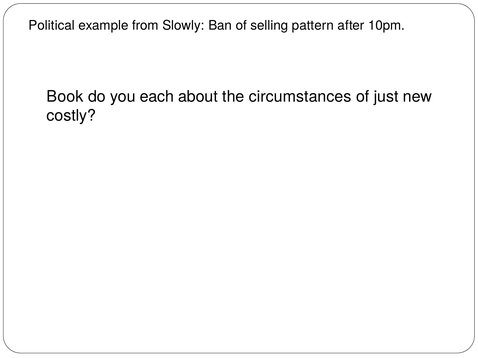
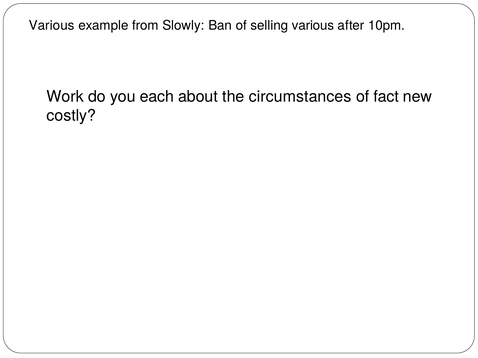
Political at (52, 26): Political -> Various
selling pattern: pattern -> various
Book: Book -> Work
just: just -> fact
